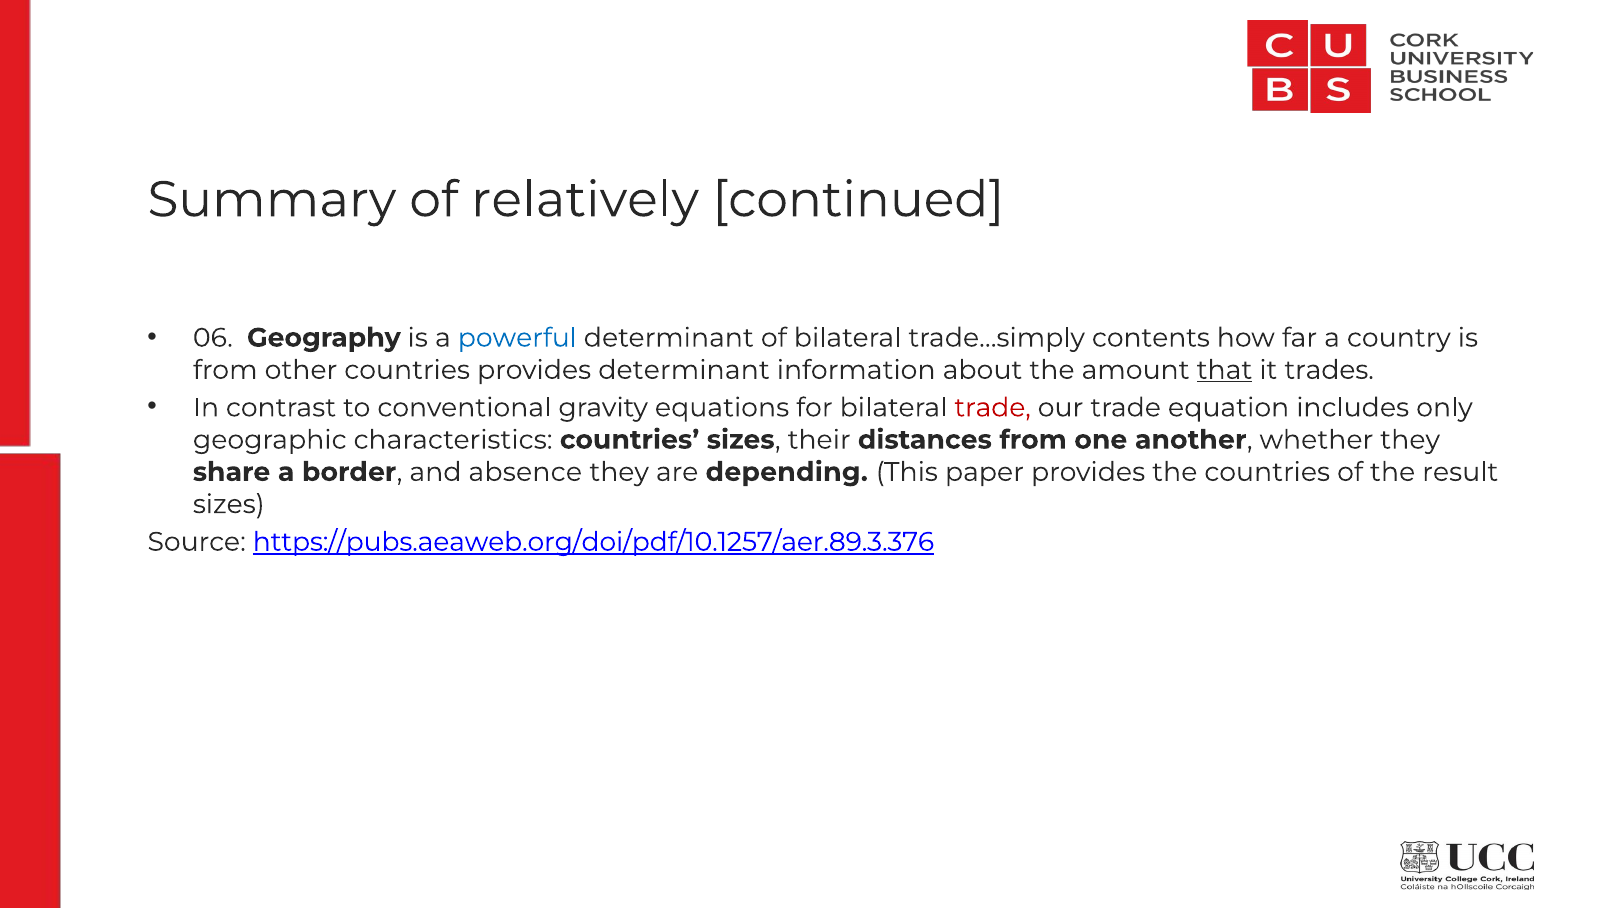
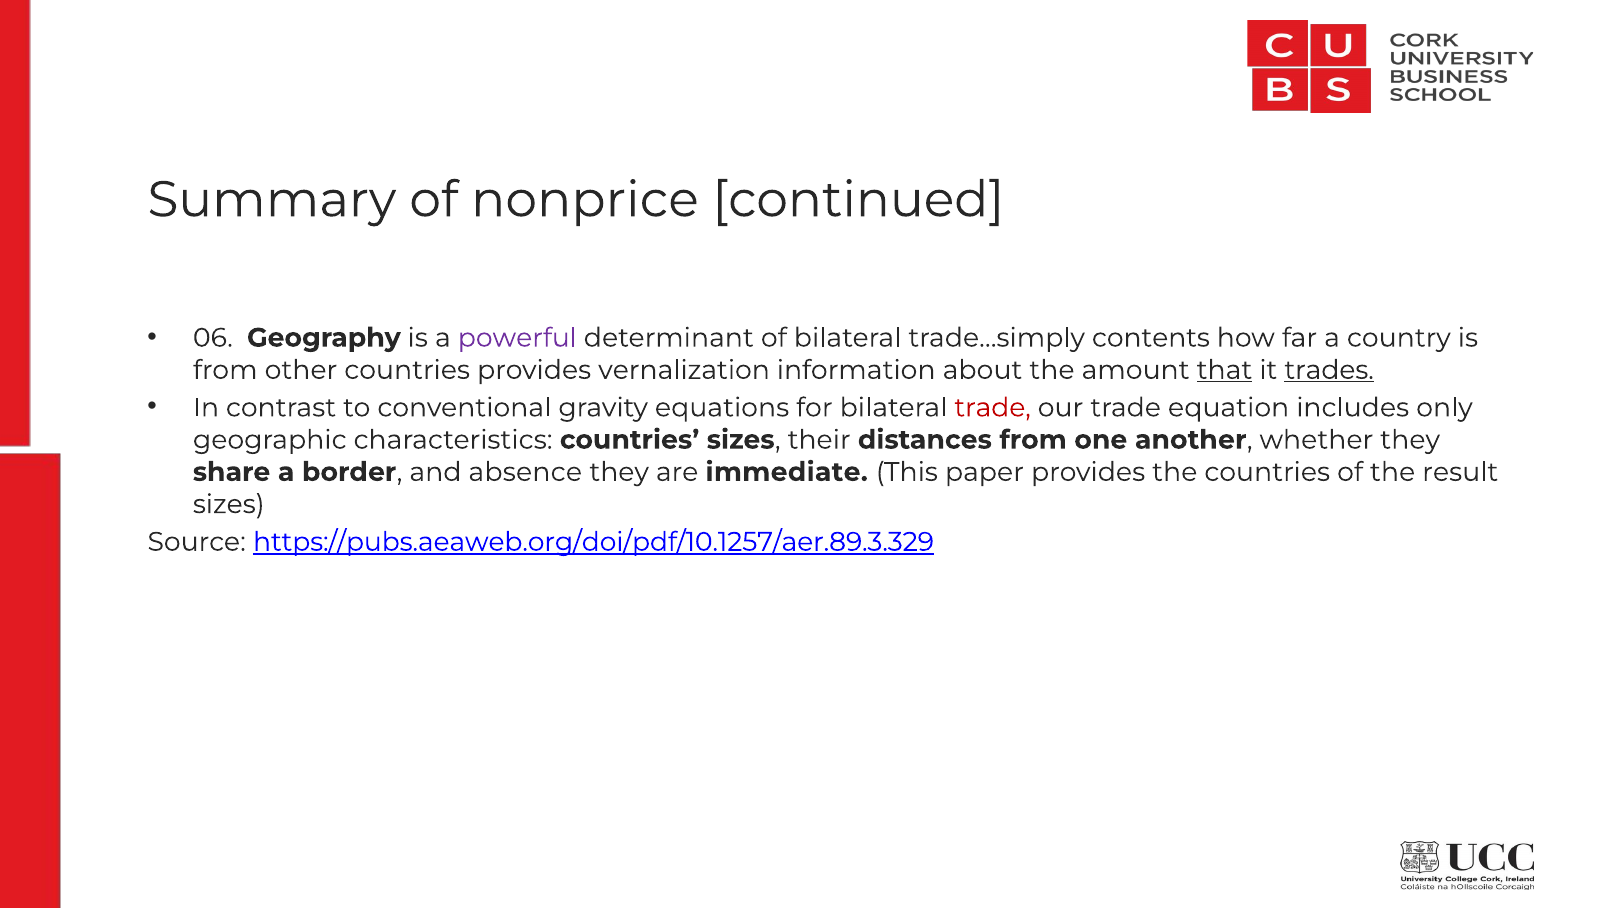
relatively: relatively -> nonprice
powerful colour: blue -> purple
provides determinant: determinant -> vernalization
trades underline: none -> present
depending: depending -> immediate
https://pubs.aeaweb.org/doi/pdf/10.1257/aer.89.3.376: https://pubs.aeaweb.org/doi/pdf/10.1257/aer.89.3.376 -> https://pubs.aeaweb.org/doi/pdf/10.1257/aer.89.3.329
